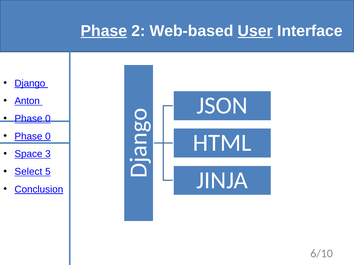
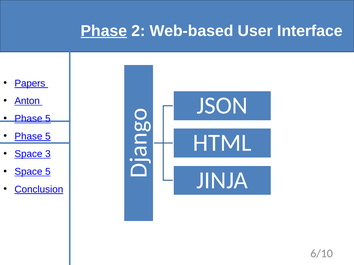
User underline: present -> none
Django: Django -> Papers
0 at (48, 119): 0 -> 5
0 at (48, 137): 0 -> 5
Select at (28, 172): Select -> Space
